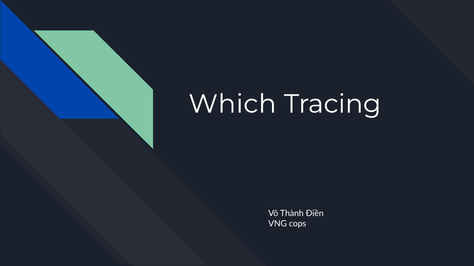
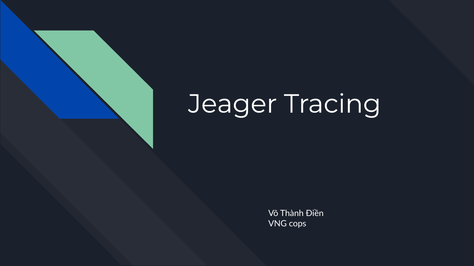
Which: Which -> Jeager
